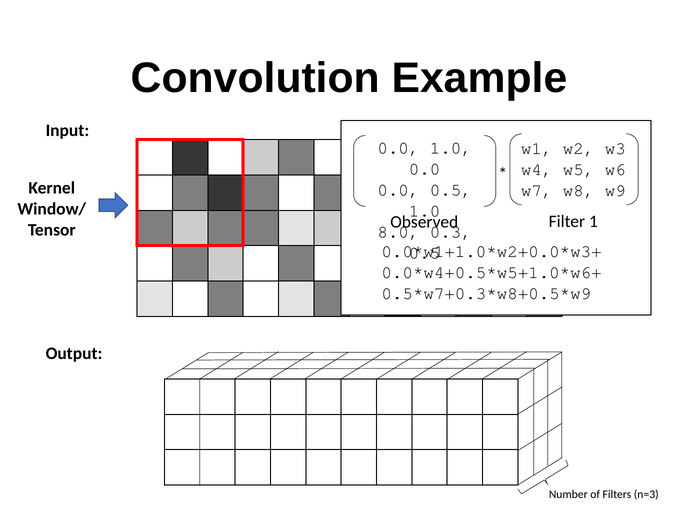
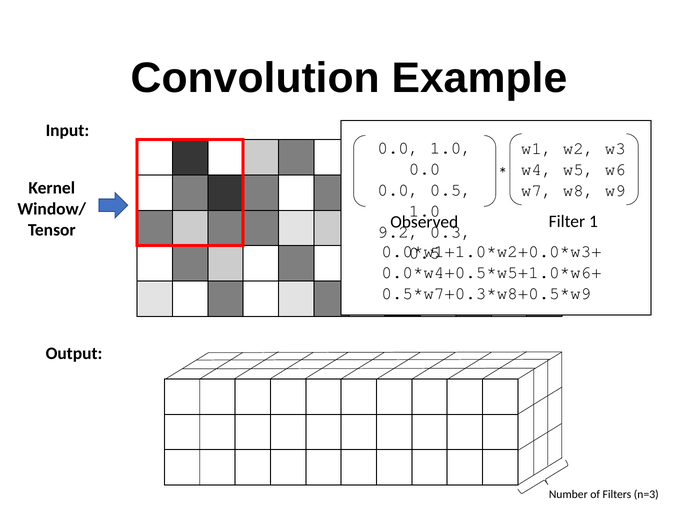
8.0: 8.0 -> 9.2
